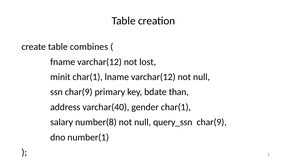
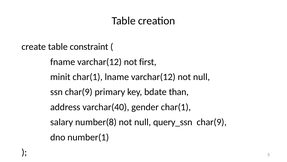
combines: combines -> constraint
lost: lost -> first
